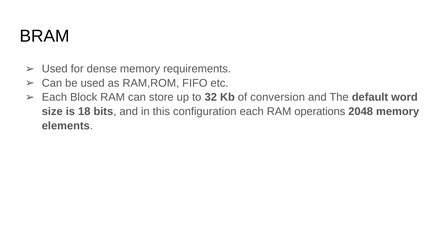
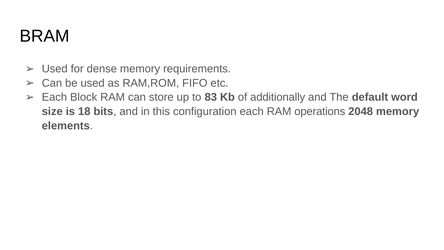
32: 32 -> 83
conversion: conversion -> additionally
